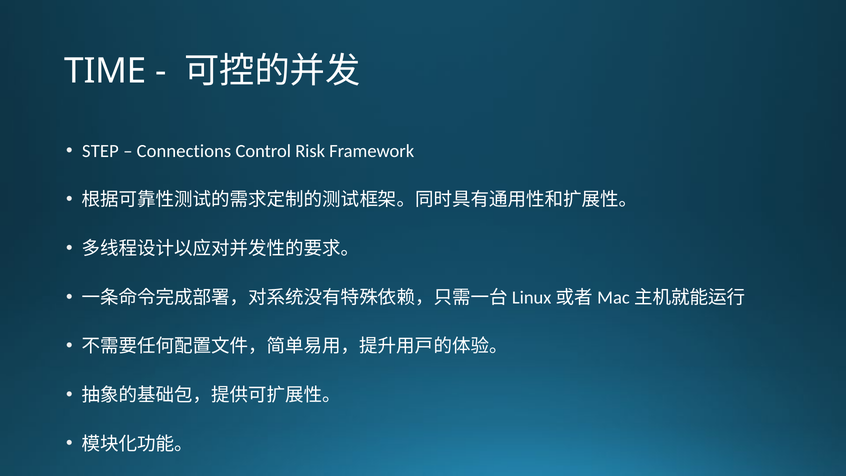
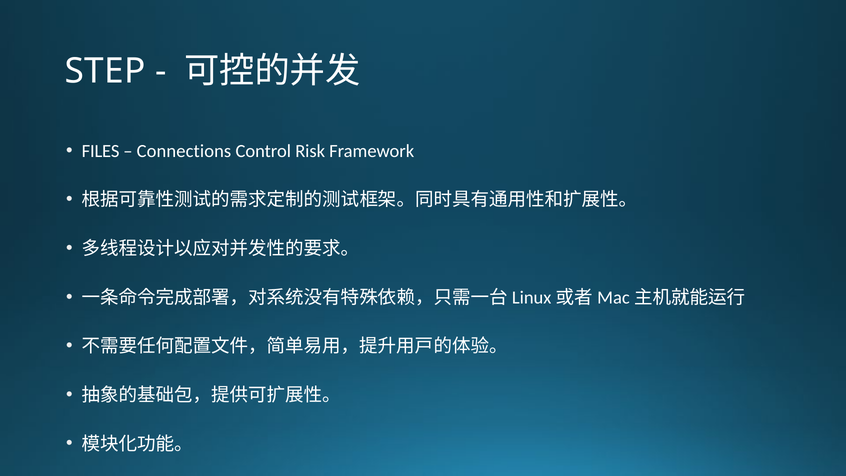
TIME: TIME -> STEP
STEP: STEP -> FILES
